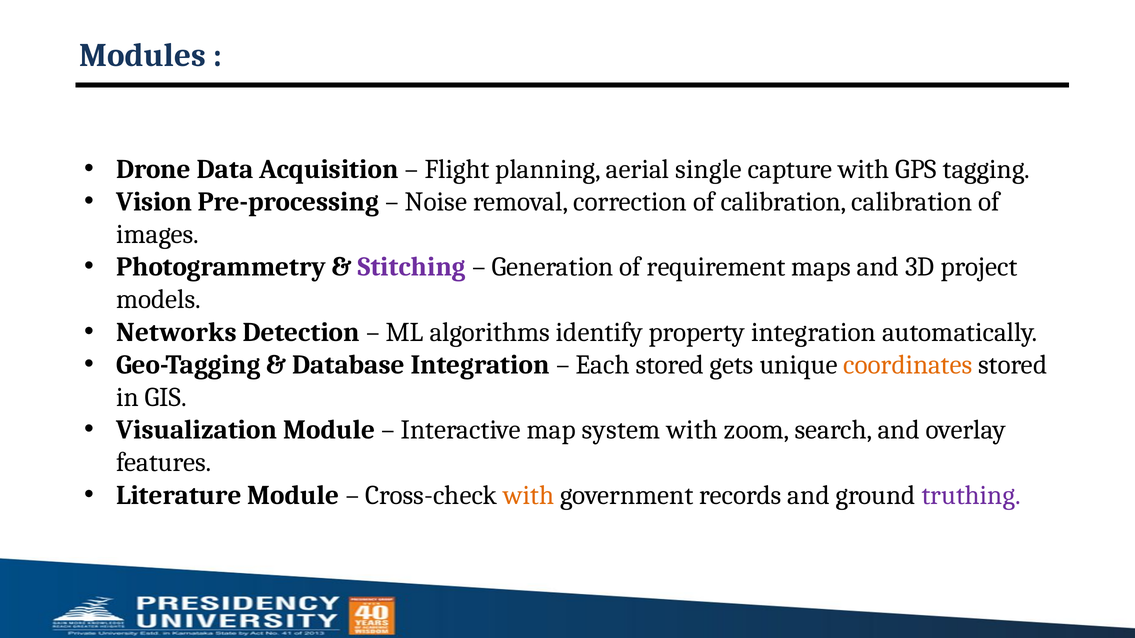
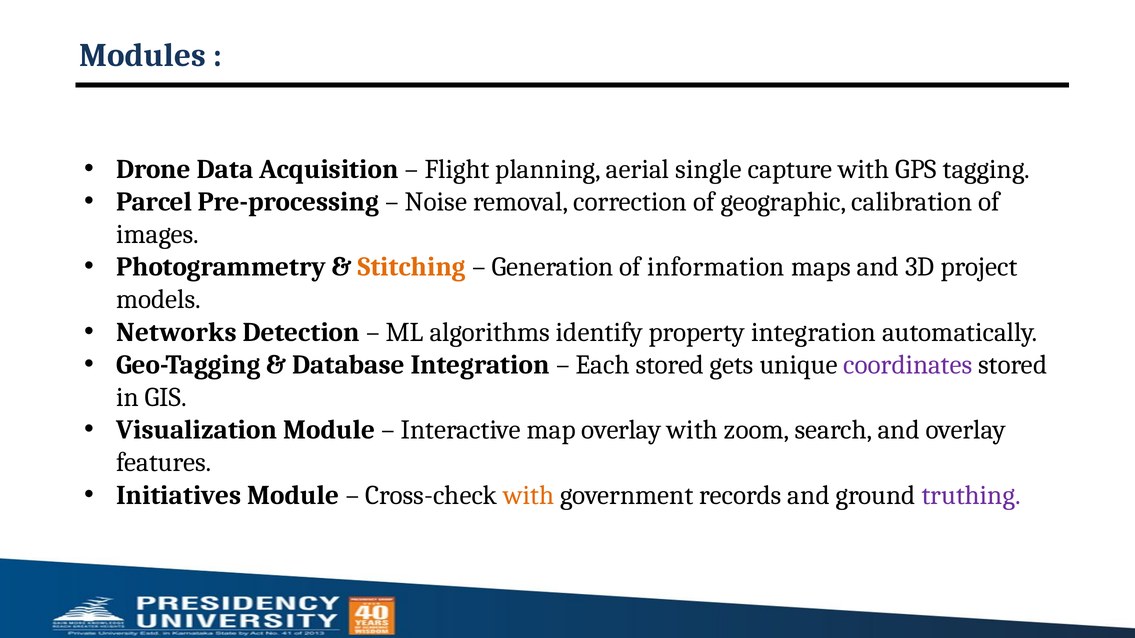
Vision: Vision -> Parcel
of calibration: calibration -> geographic
Stitching colour: purple -> orange
requirement: requirement -> information
coordinates colour: orange -> purple
map system: system -> overlay
Literature: Literature -> Initiatives
